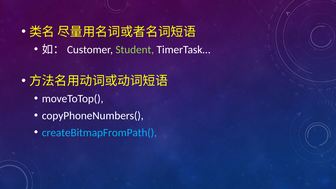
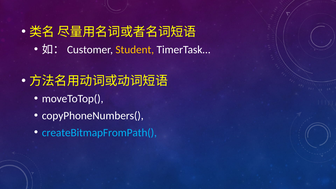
Student colour: light green -> yellow
